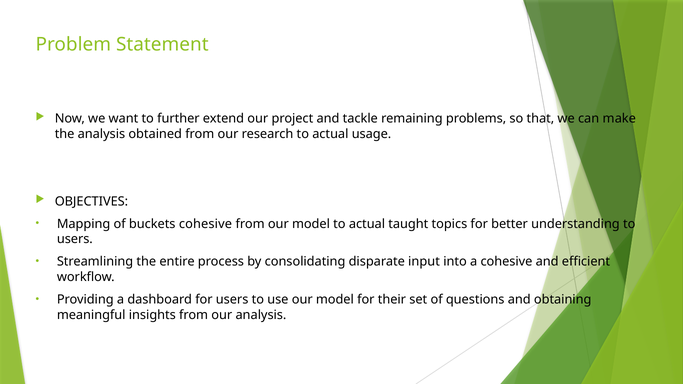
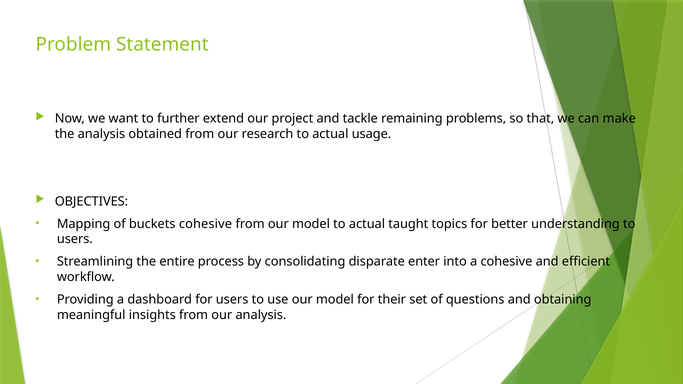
input: input -> enter
